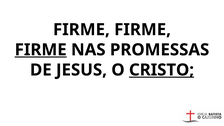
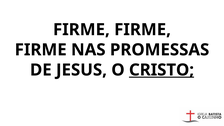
FIRME at (41, 50) underline: present -> none
